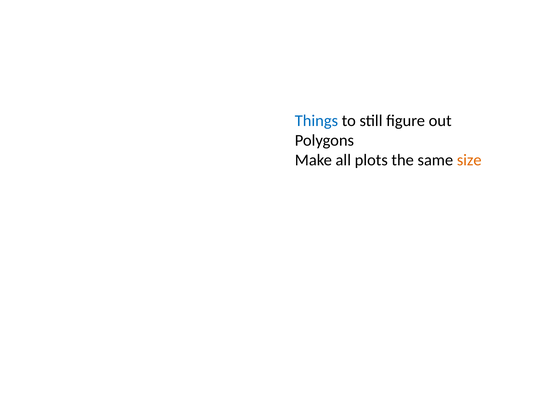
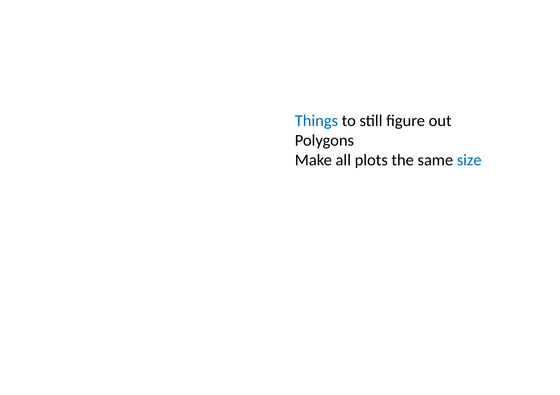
size colour: orange -> blue
